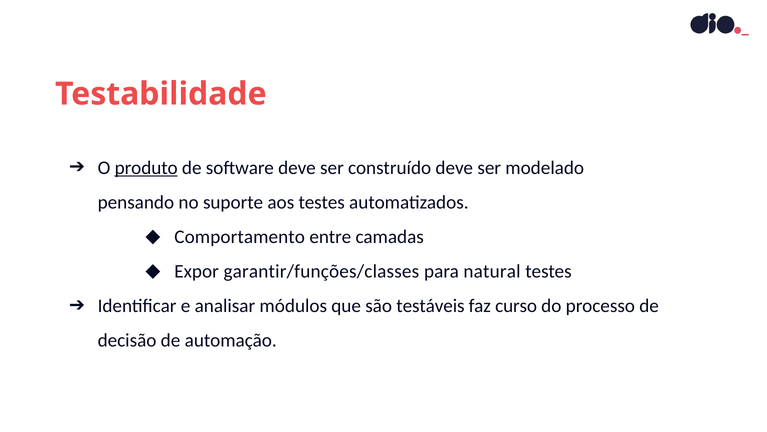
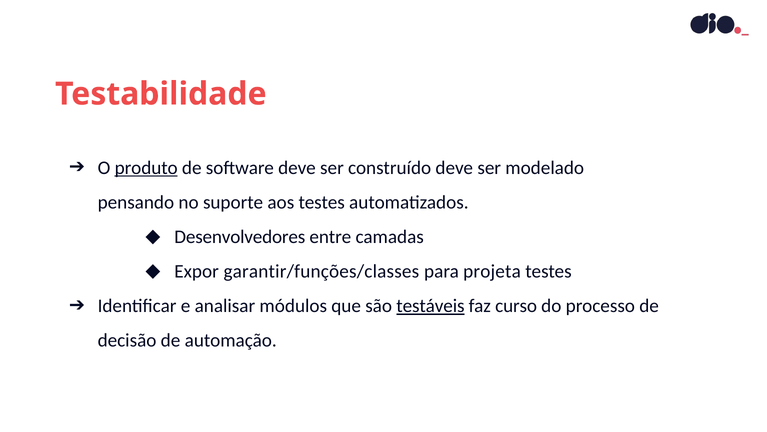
Comportamento: Comportamento -> Desenvolvedores
natural: natural -> projeta
testáveis underline: none -> present
